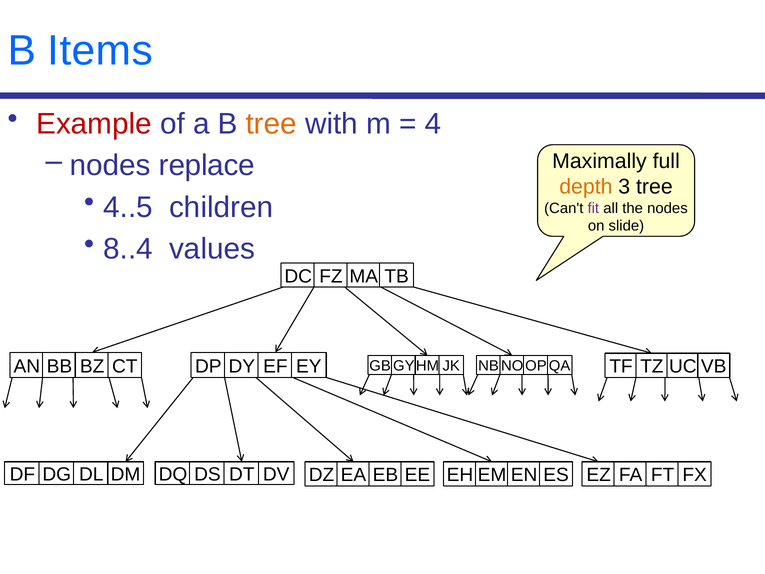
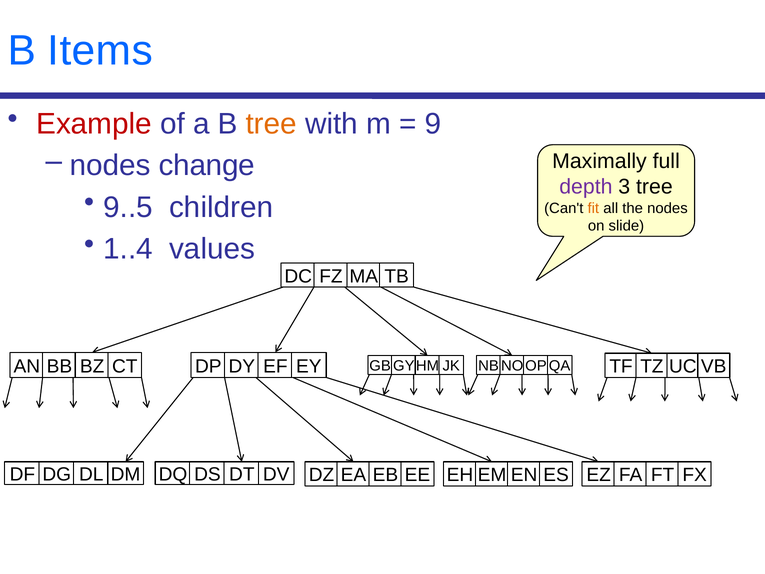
4: 4 -> 9
replace: replace -> change
depth colour: orange -> purple
4..5: 4..5 -> 9..5
fit colour: purple -> orange
8..4: 8..4 -> 1..4
